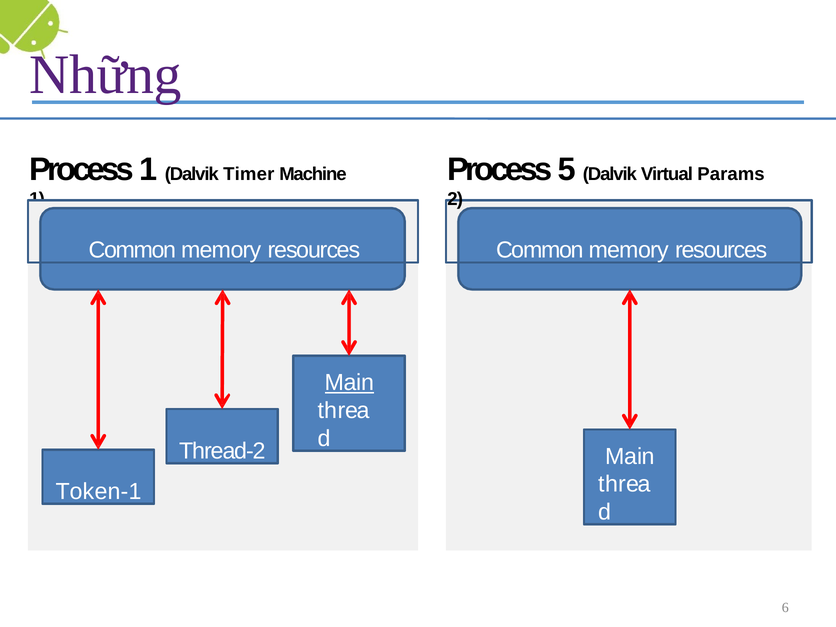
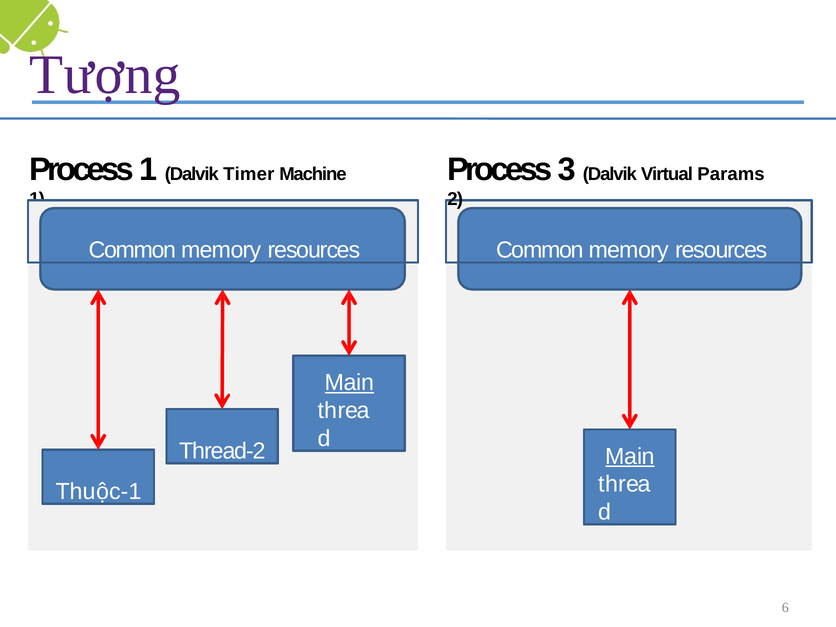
Những: Những -> Tượng
5: 5 -> 3
Main at (630, 456) underline: none -> present
Token-1: Token-1 -> Thuộc-1
